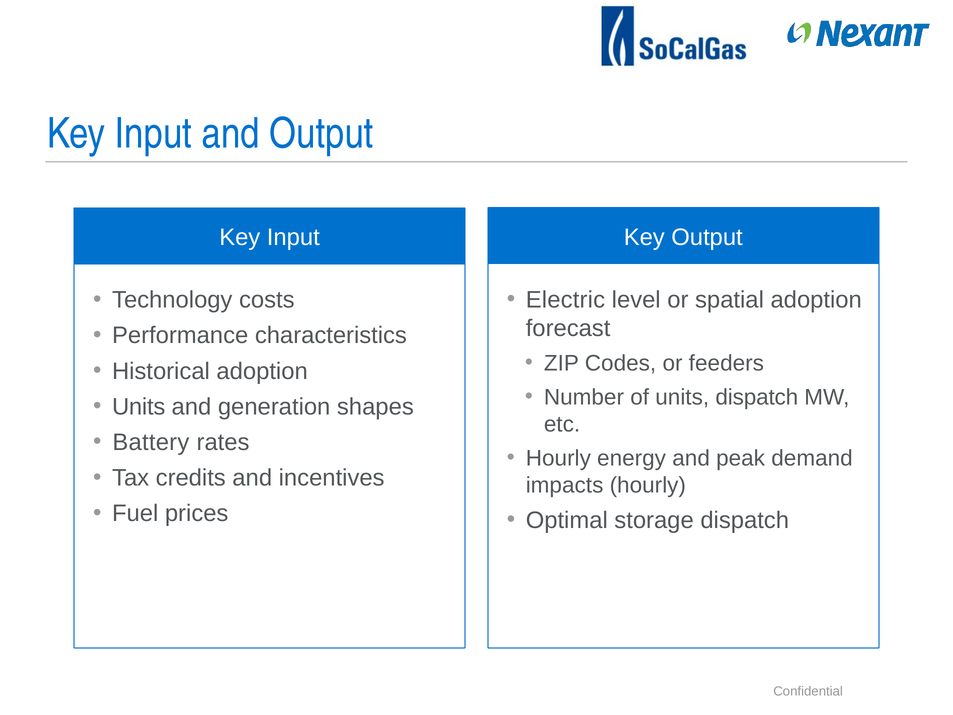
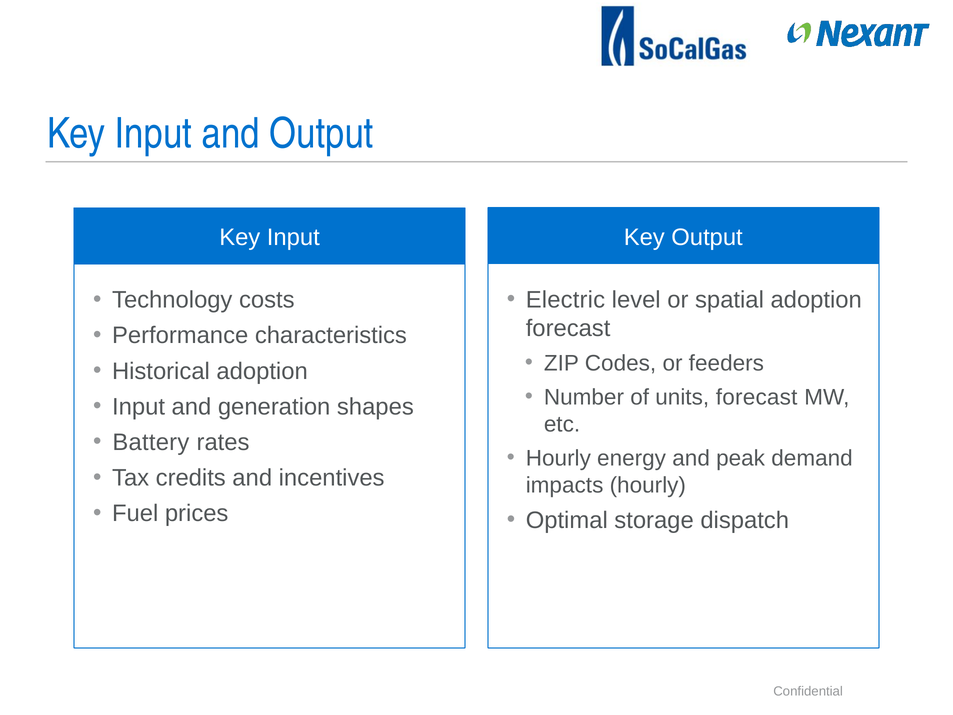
units dispatch: dispatch -> forecast
Units at (139, 407): Units -> Input
